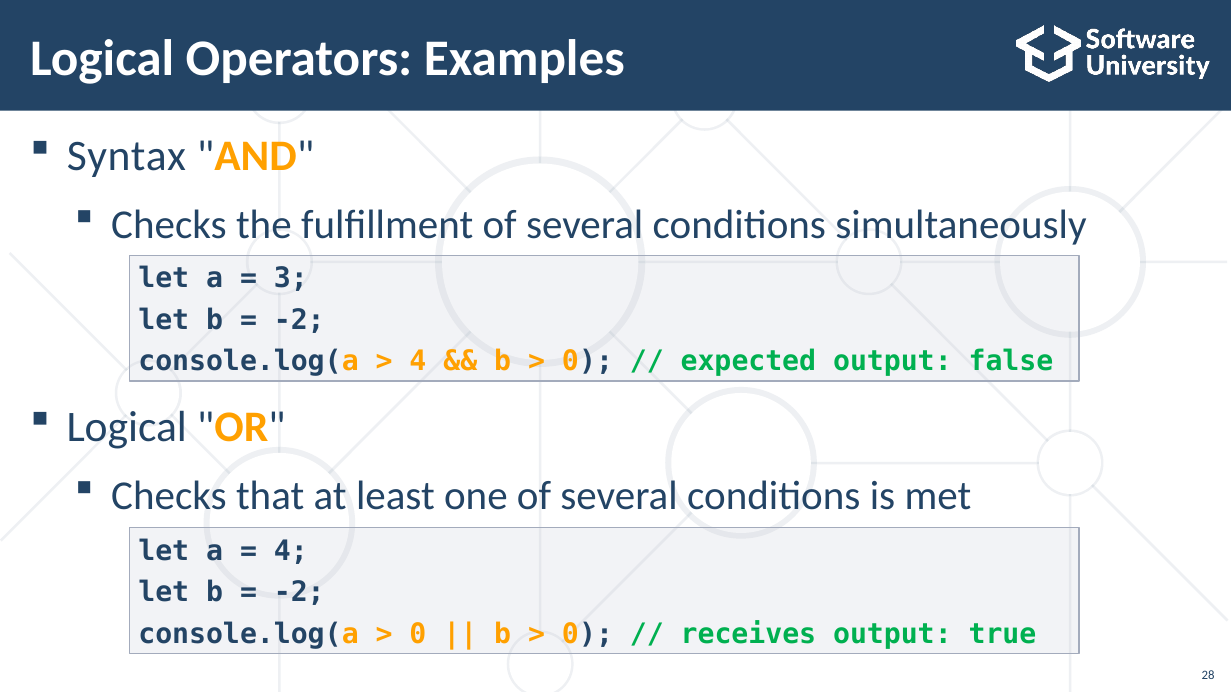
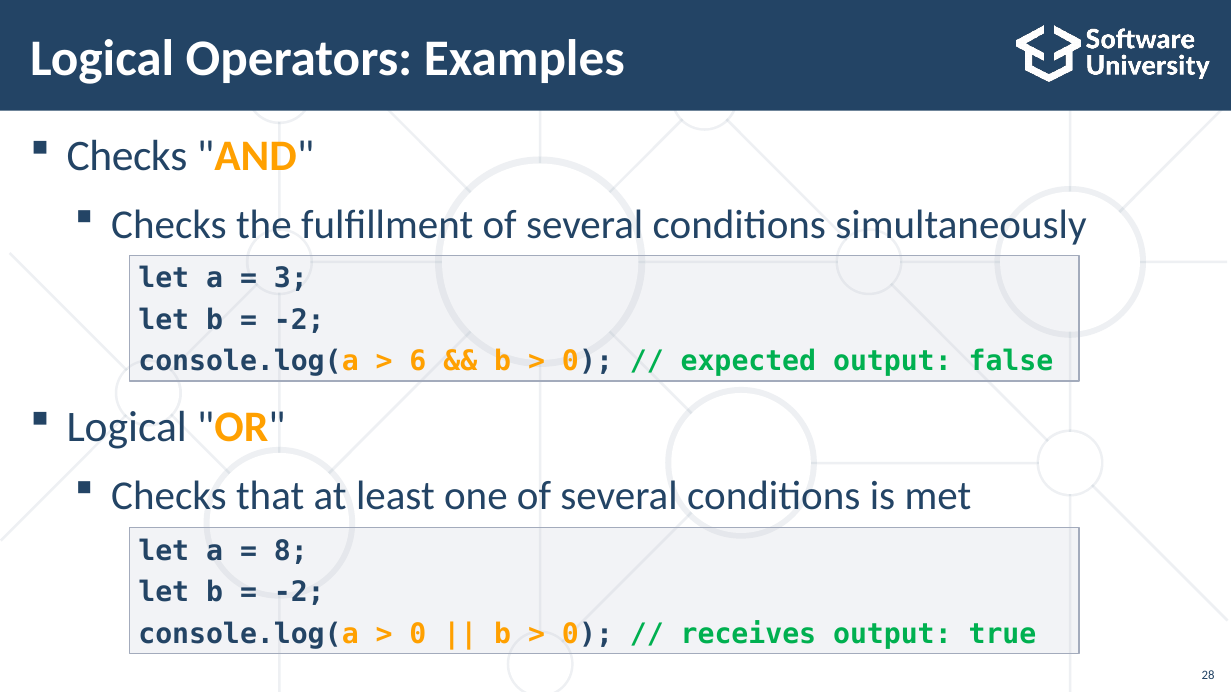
Syntax at (127, 156): Syntax -> Checks
4 at (418, 362): 4 -> 6
4 at (291, 551): 4 -> 8
